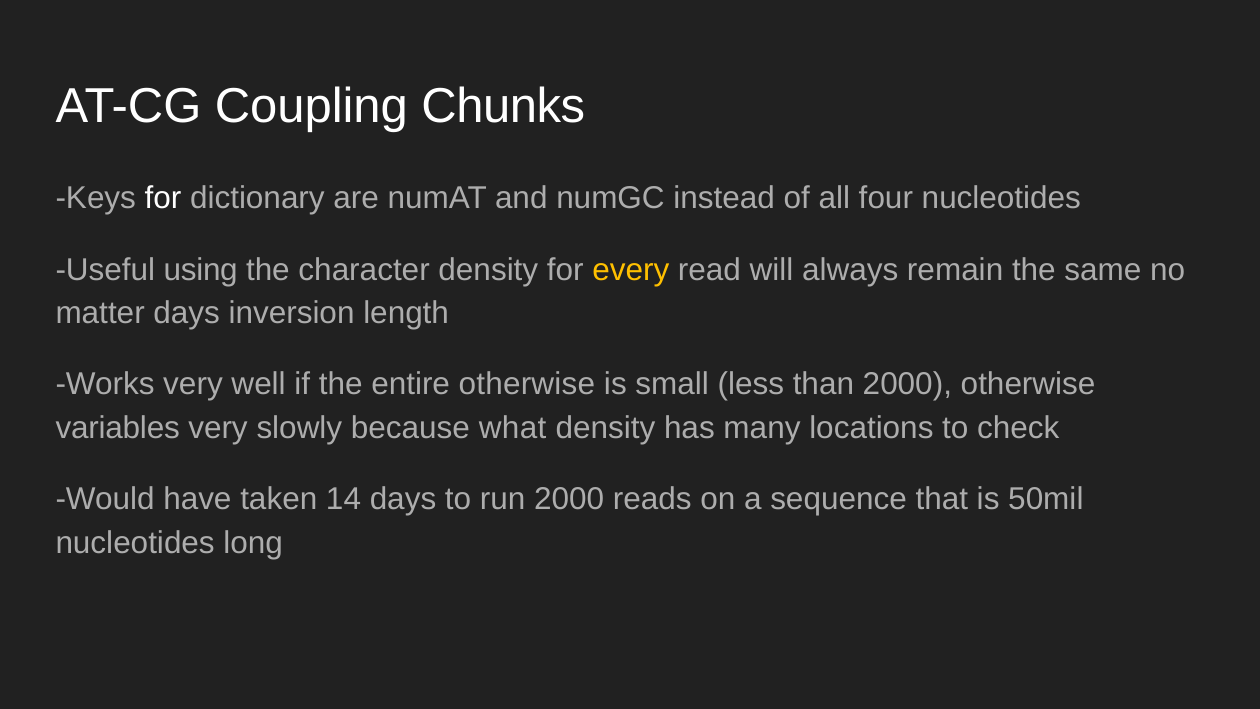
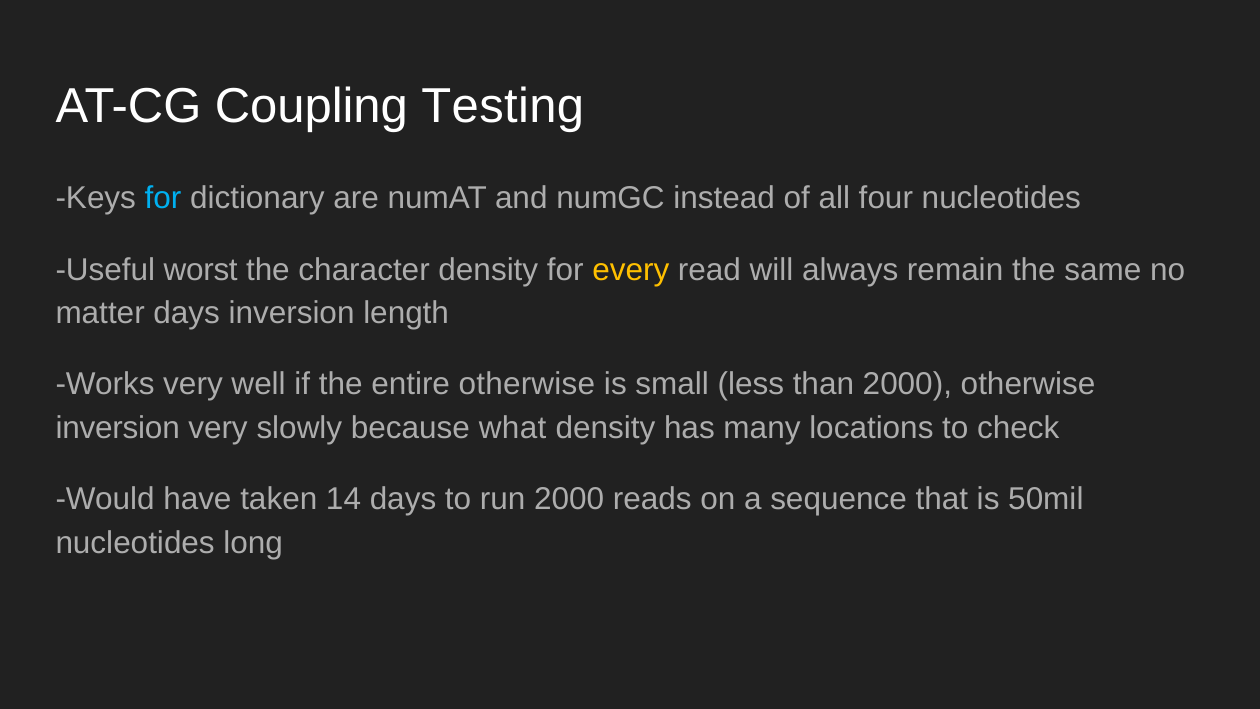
Chunks: Chunks -> Testing
for at (163, 198) colour: white -> light blue
using: using -> worst
variables at (118, 428): variables -> inversion
